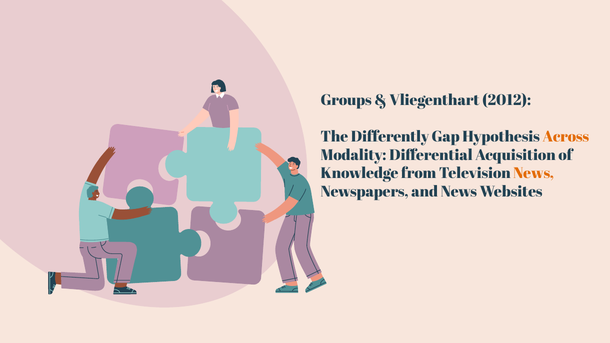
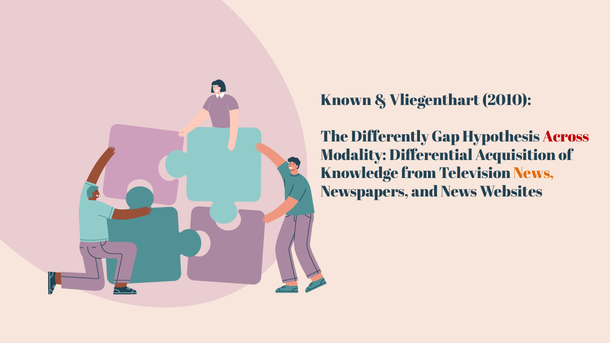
Groups: Groups -> Known
2012: 2012 -> 2010
Across colour: orange -> red
